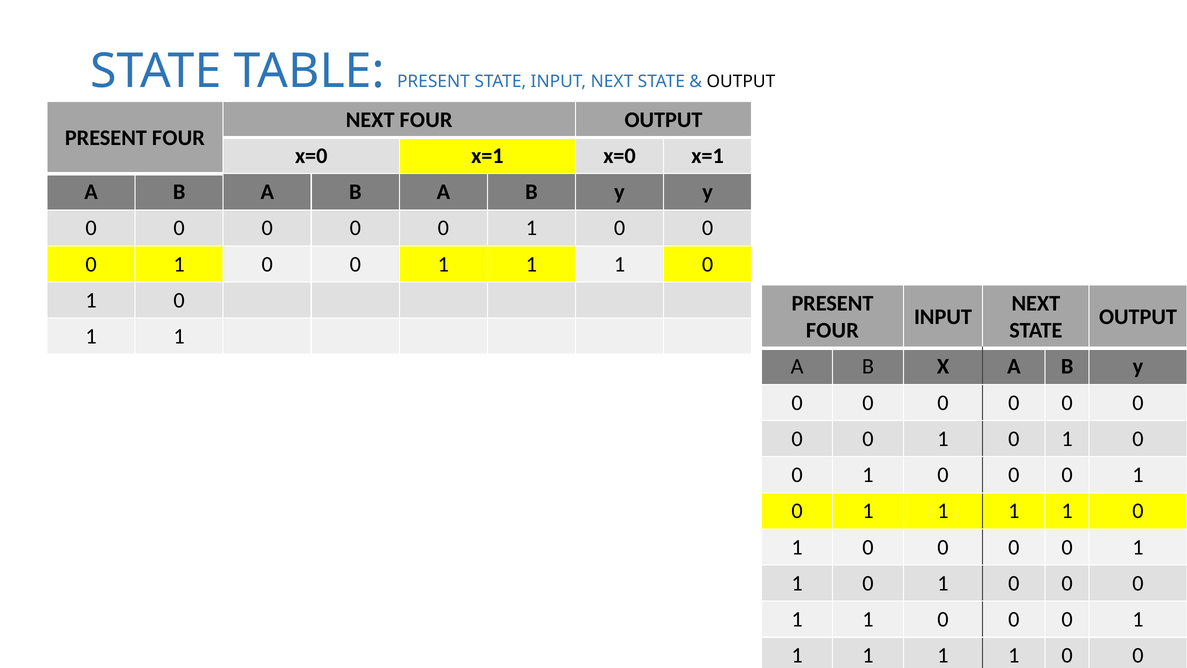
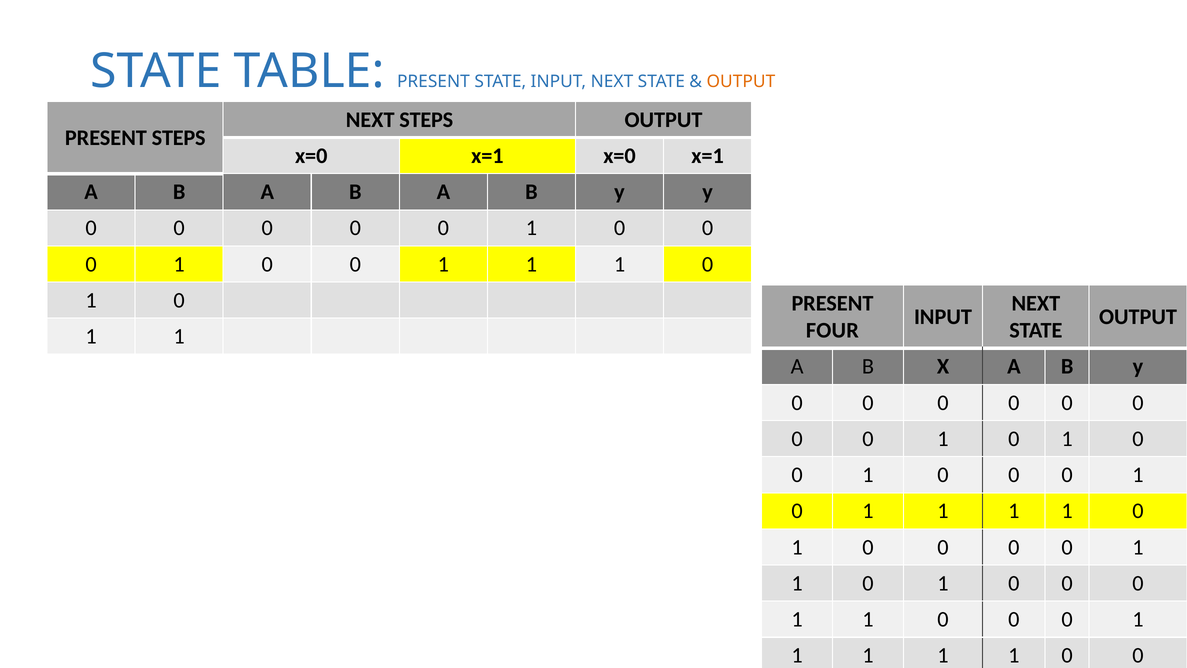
OUTPUT at (741, 82) colour: black -> orange
NEXT FOUR: FOUR -> STEPS
FOUR at (178, 138): FOUR -> STEPS
